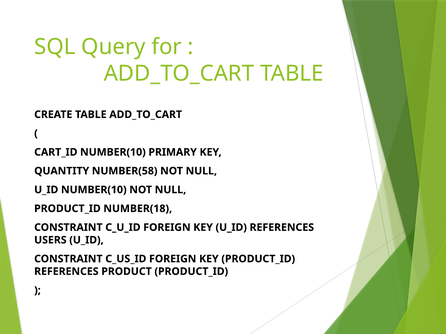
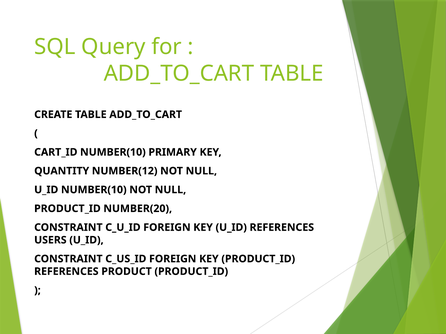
NUMBER(58: NUMBER(58 -> NUMBER(12
NUMBER(18: NUMBER(18 -> NUMBER(20
